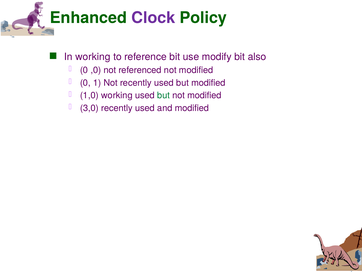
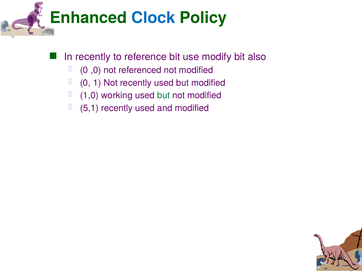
Clock colour: purple -> blue
In working: working -> recently
3,0: 3,0 -> 5,1
